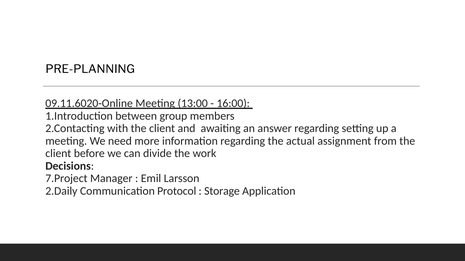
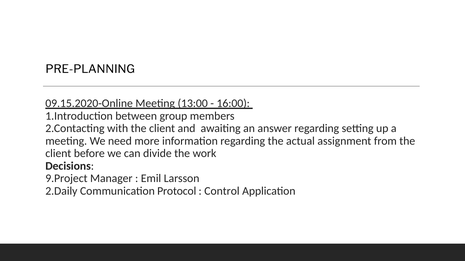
09.11.6020-Online: 09.11.6020-Online -> 09.15.2020-Online
7.Project: 7.Project -> 9.Project
Storage: Storage -> Control
